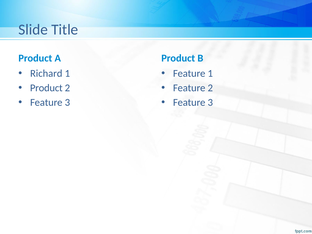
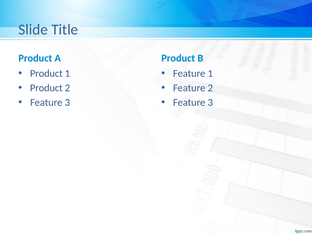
Richard at (46, 73): Richard -> Product
